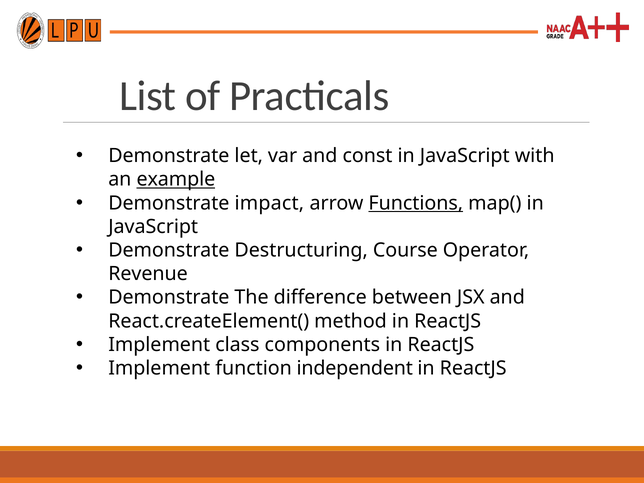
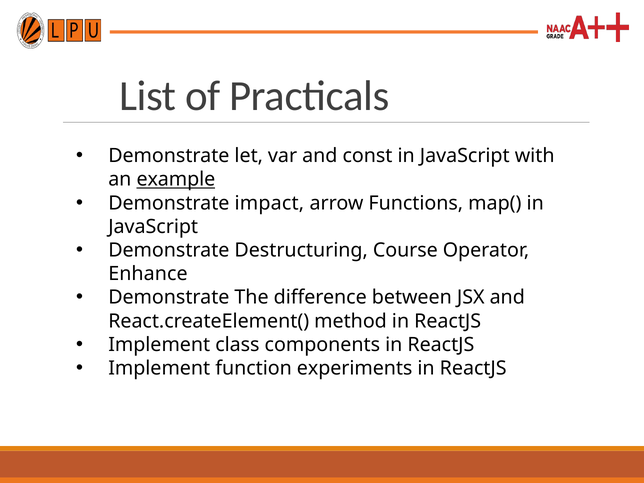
Functions underline: present -> none
Revenue: Revenue -> Enhance
independent: independent -> experiments
